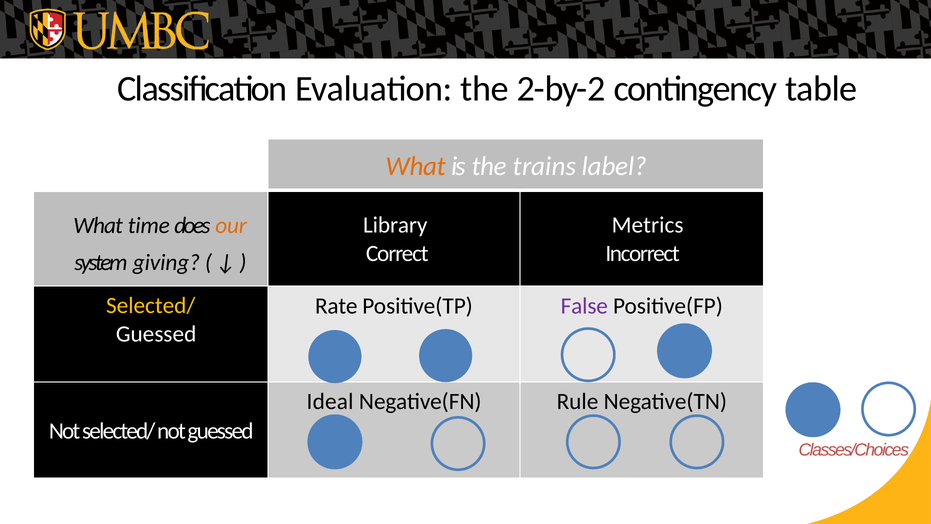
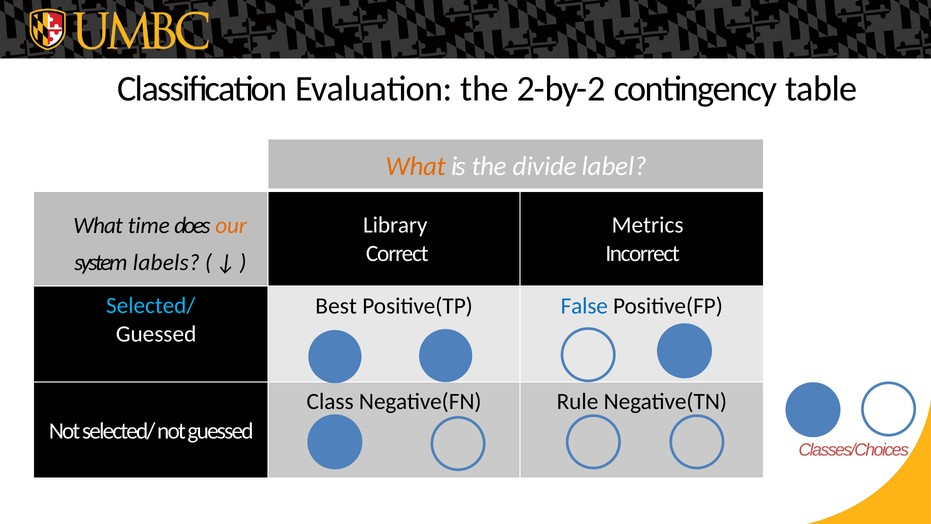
trains: trains -> divide
giving: giving -> labels
Selected/ at (151, 306) colour: yellow -> light blue
Rate: Rate -> Best
False colour: purple -> blue
Ideal: Ideal -> Class
